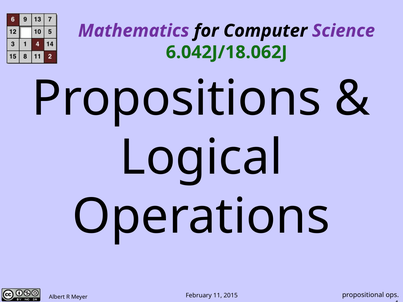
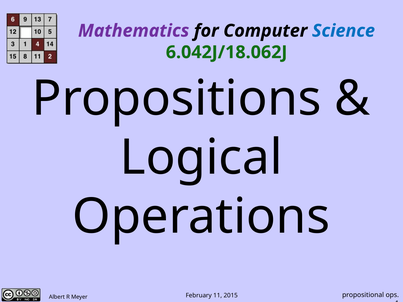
Science colour: purple -> blue
